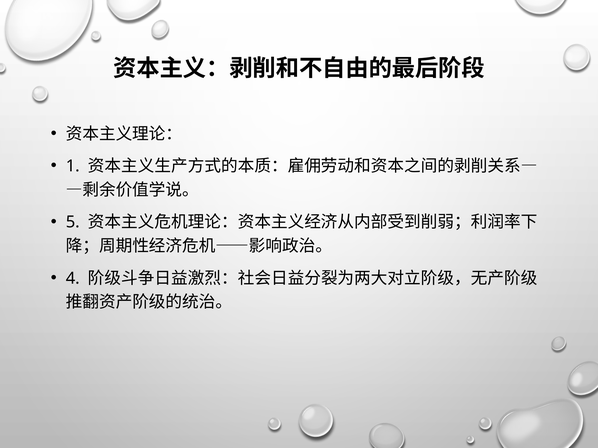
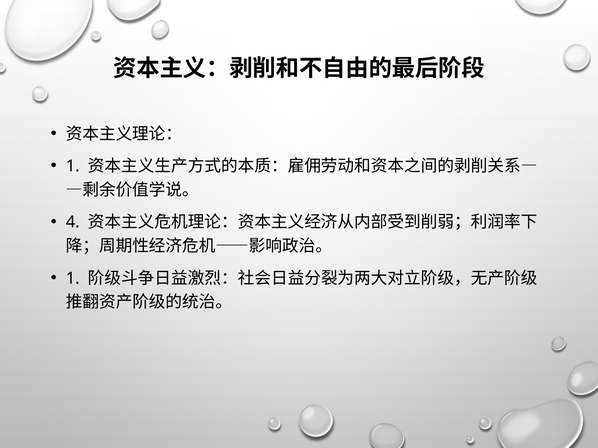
5: 5 -> 4
4 at (73, 279): 4 -> 1
